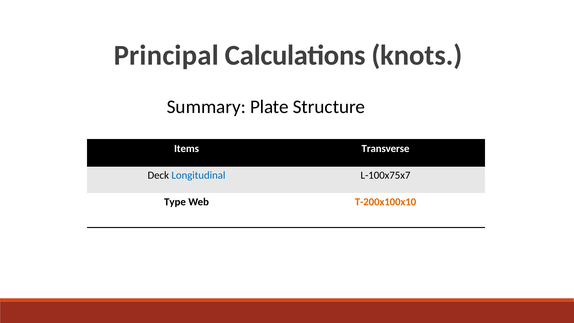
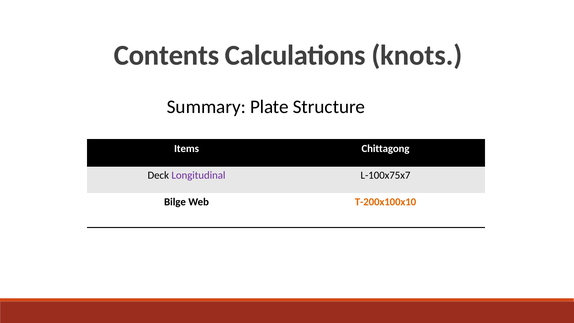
Principal: Principal -> Contents
Transverse: Transverse -> Chittagong
Longitudinal colour: blue -> purple
Type: Type -> Bilge
